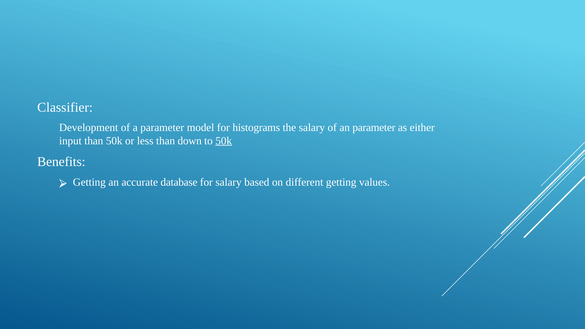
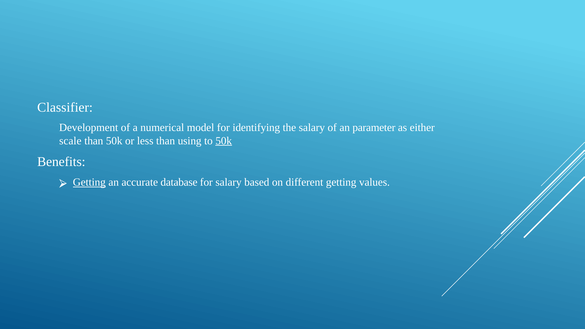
a parameter: parameter -> numerical
histograms: histograms -> identifying
input: input -> scale
down: down -> using
Getting at (89, 182) underline: none -> present
